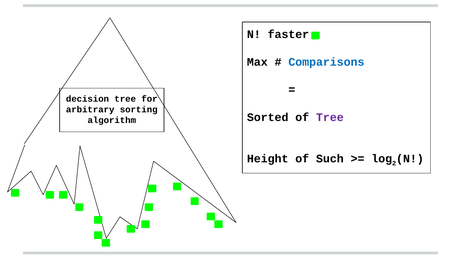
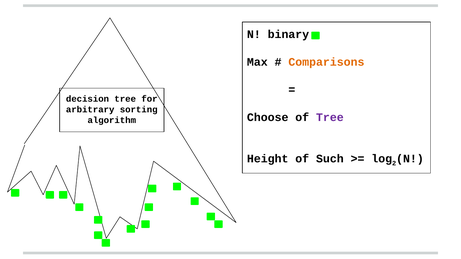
faster: faster -> binary
Comparisons colour: blue -> orange
Sorted: Sorted -> Choose
